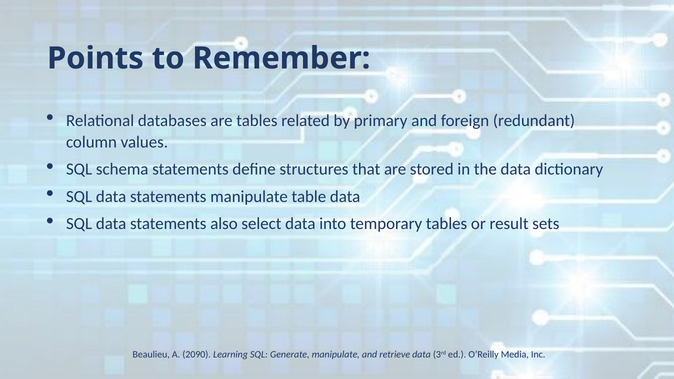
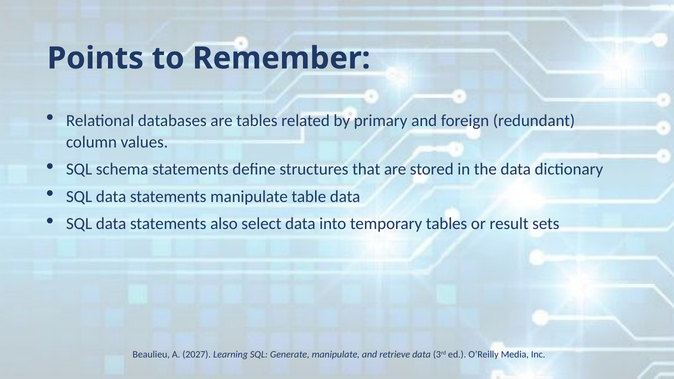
2090: 2090 -> 2027
